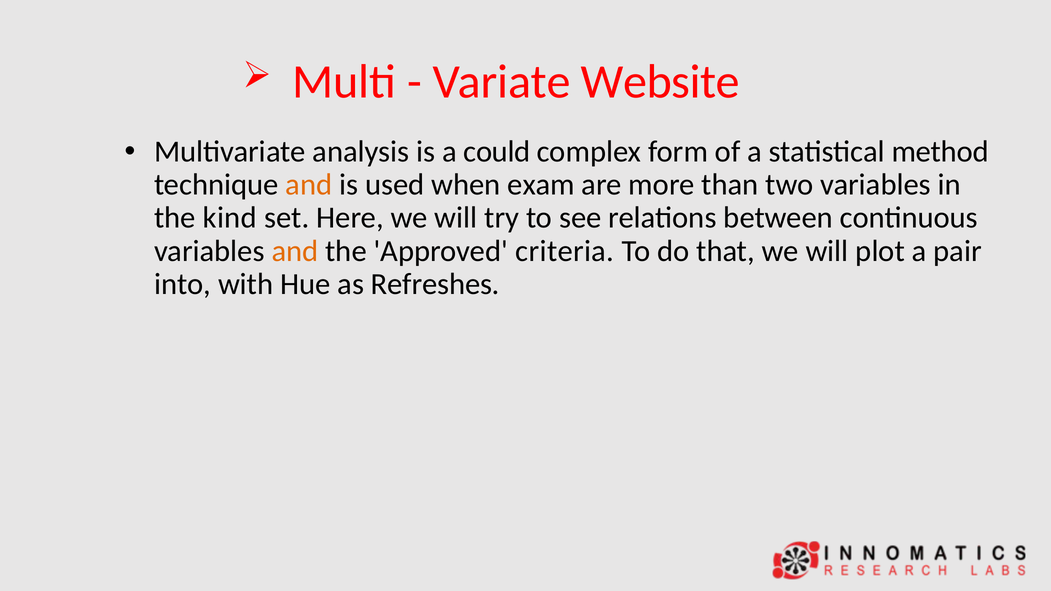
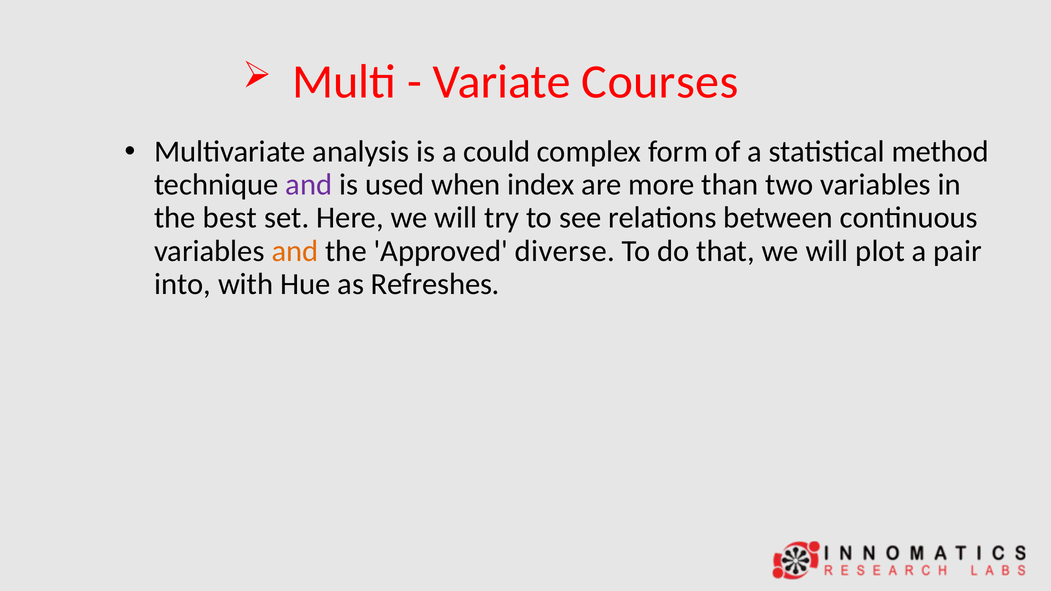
Website: Website -> Courses
and at (309, 185) colour: orange -> purple
exam: exam -> index
kind: kind -> best
criteria: criteria -> diverse
